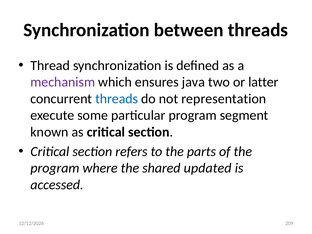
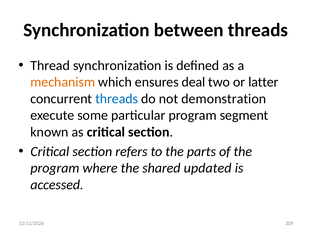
mechanism colour: purple -> orange
java: java -> deal
representation: representation -> demonstration
